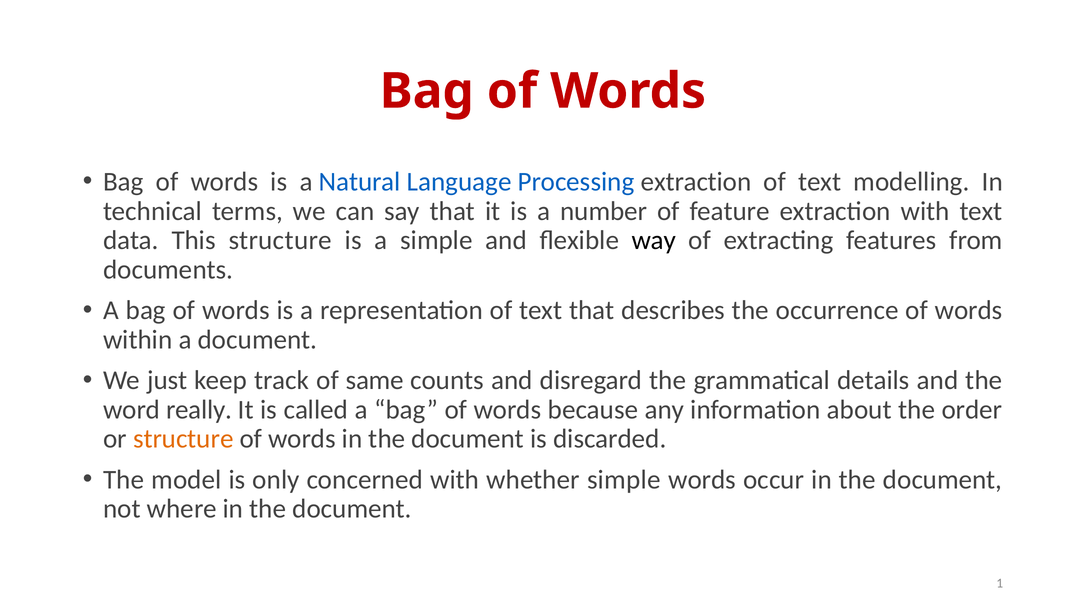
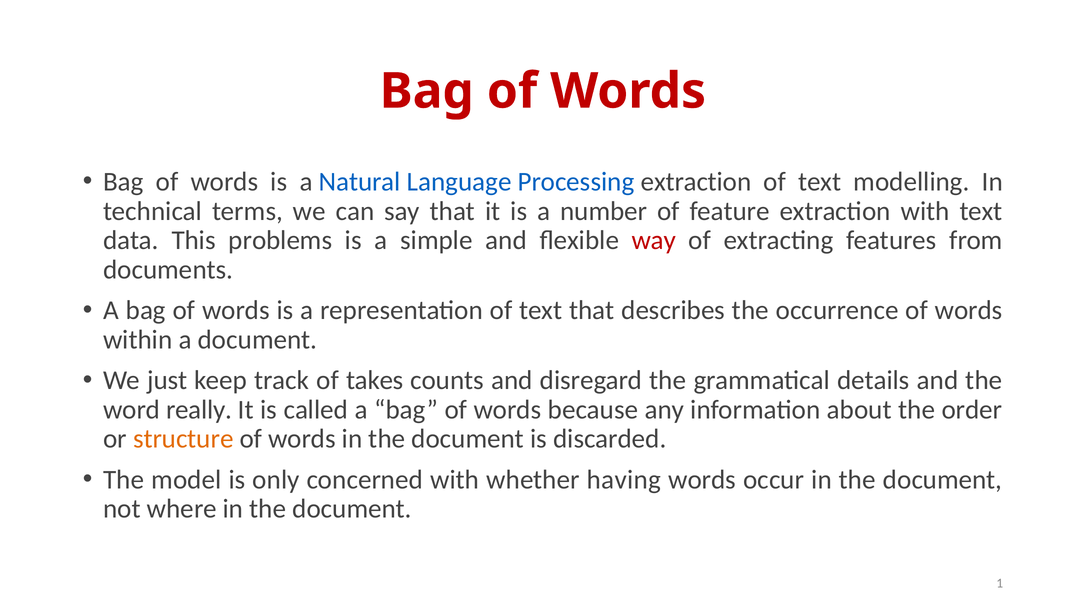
This structure: structure -> problems
way colour: black -> red
same: same -> takes
whether simple: simple -> having
